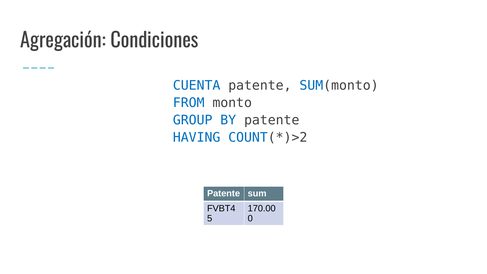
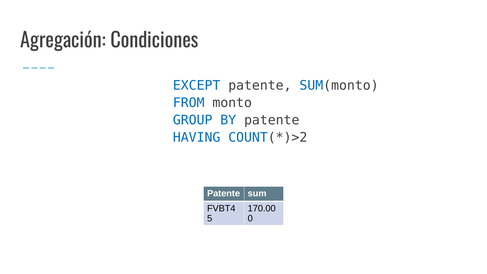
CUENTA: CUENTA -> EXCEPT
